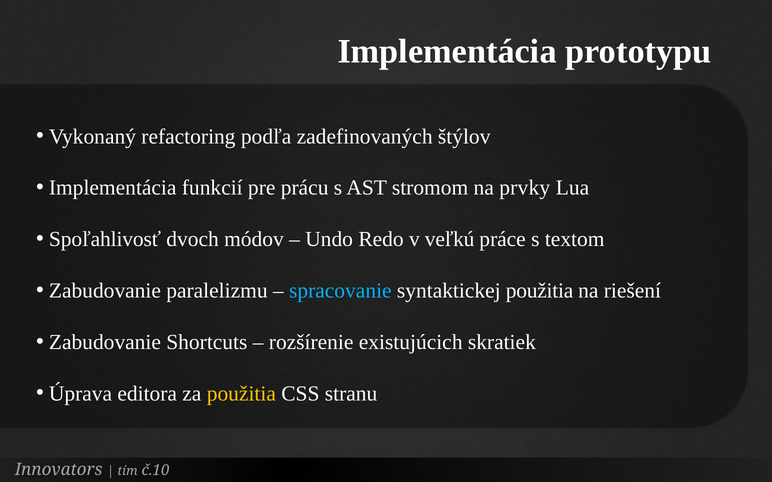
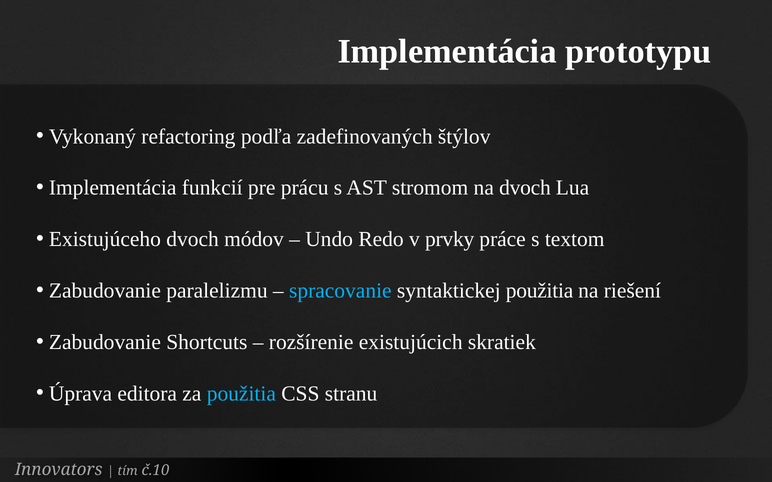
na prvky: prvky -> dvoch
Spoľahlivosť: Spoľahlivosť -> Existujúceho
veľkú: veľkú -> prvky
použitia at (241, 394) colour: yellow -> light blue
